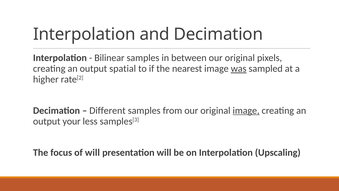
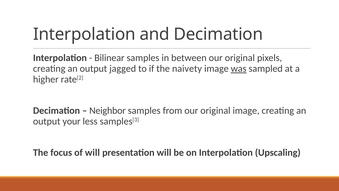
spatial: spatial -> jagged
nearest: nearest -> naivety
Different: Different -> Neighbor
image at (246, 110) underline: present -> none
